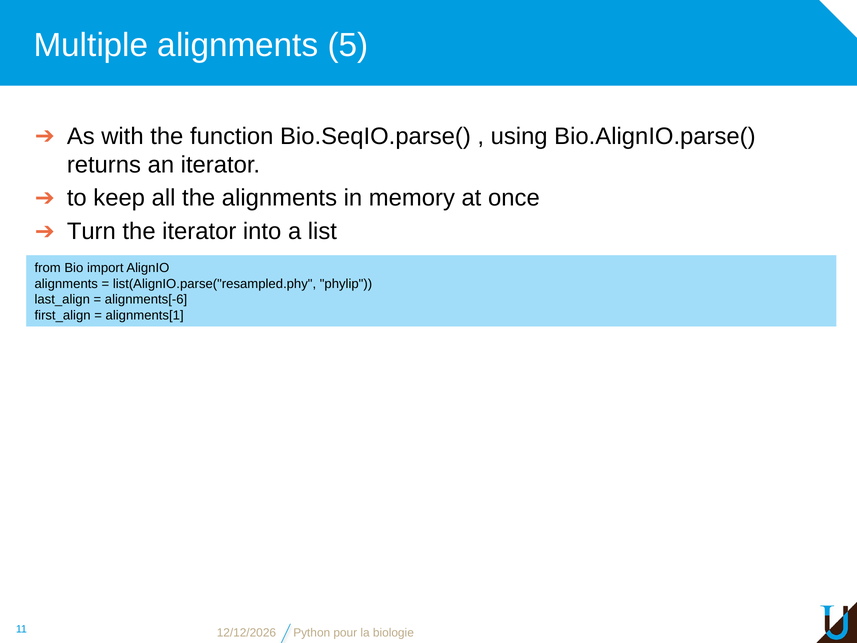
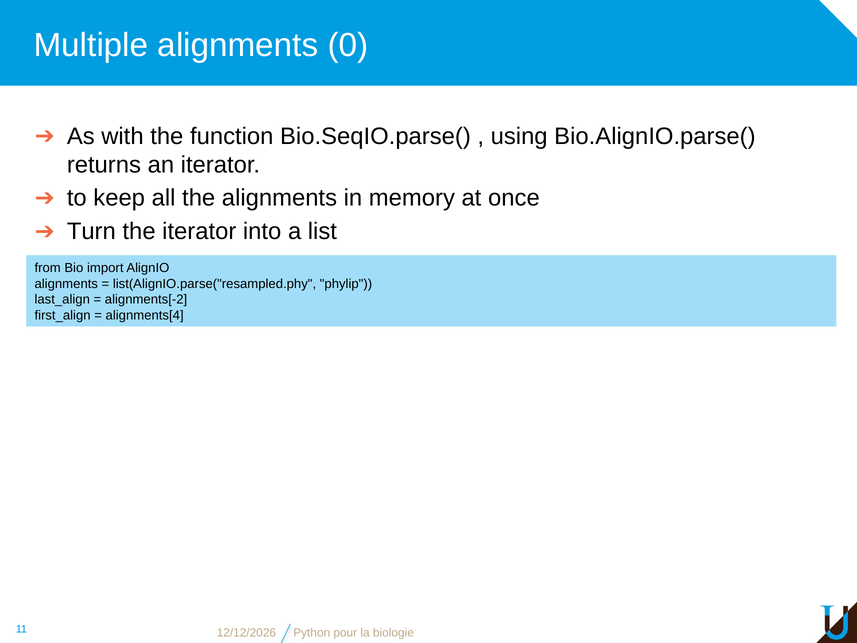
5: 5 -> 0
alignments[-6: alignments[-6 -> alignments[-2
alignments[1: alignments[1 -> alignments[4
